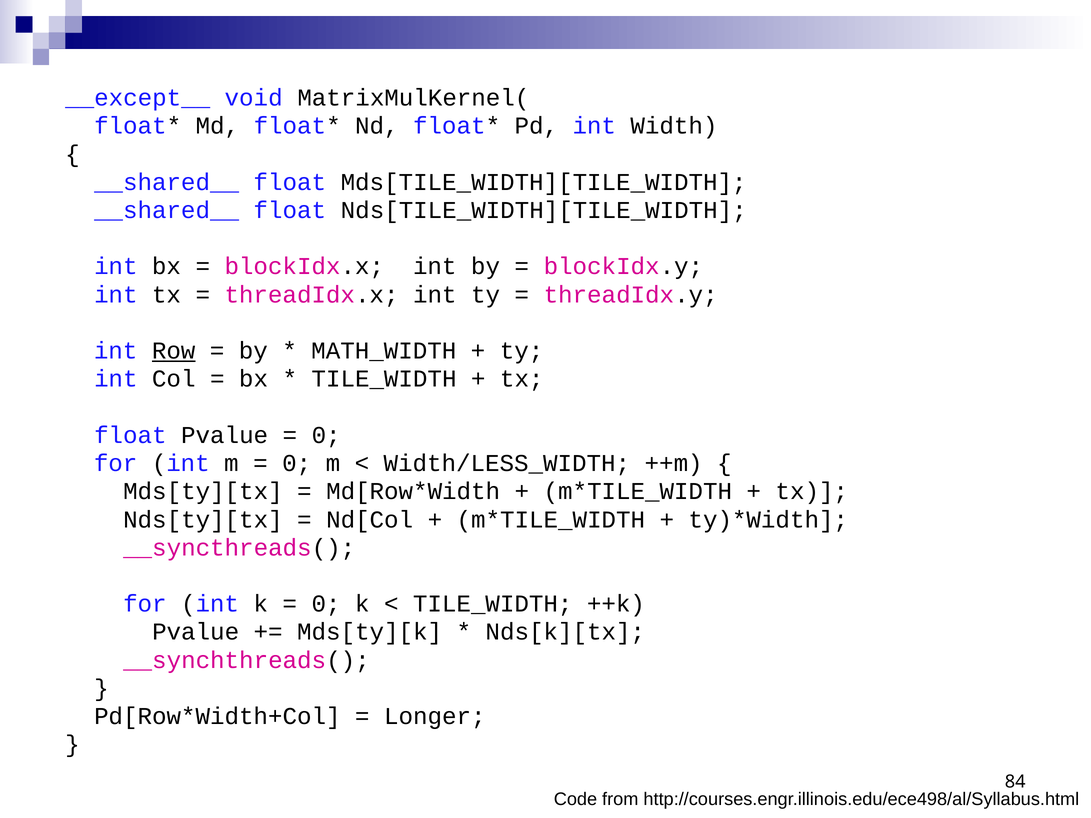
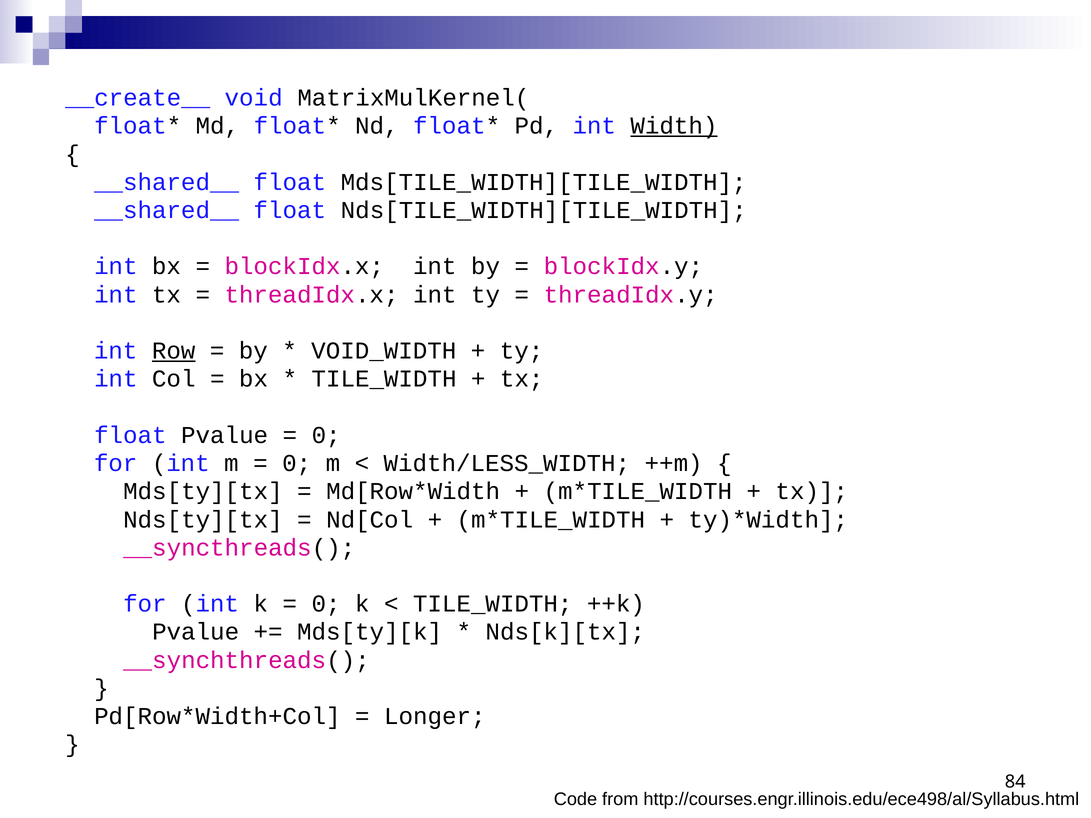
__except__: __except__ -> __create__
Width underline: none -> present
MATH_WIDTH: MATH_WIDTH -> VOID_WIDTH
